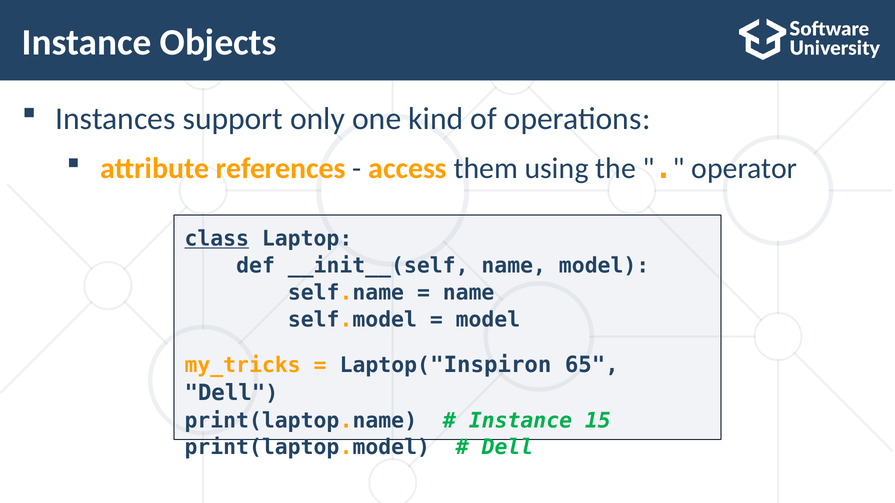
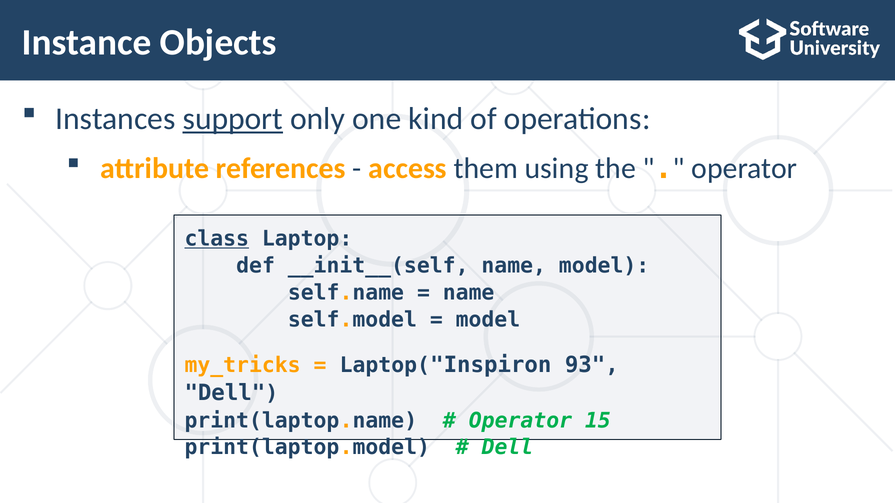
support underline: none -> present
65: 65 -> 93
Instance at (520, 421): Instance -> Operator
